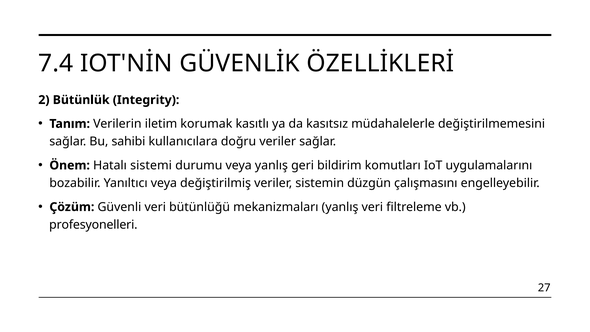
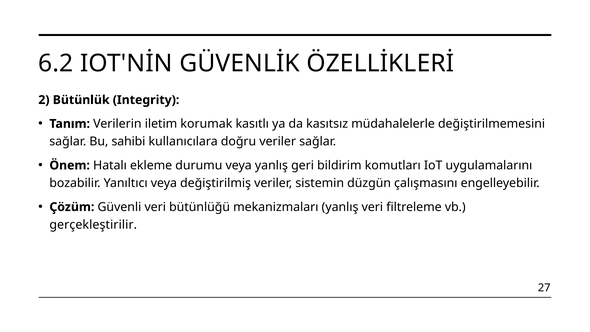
7.4: 7.4 -> 6.2
sistemi: sistemi -> ekleme
profesyonelleri: profesyonelleri -> gerçekleştirilir
